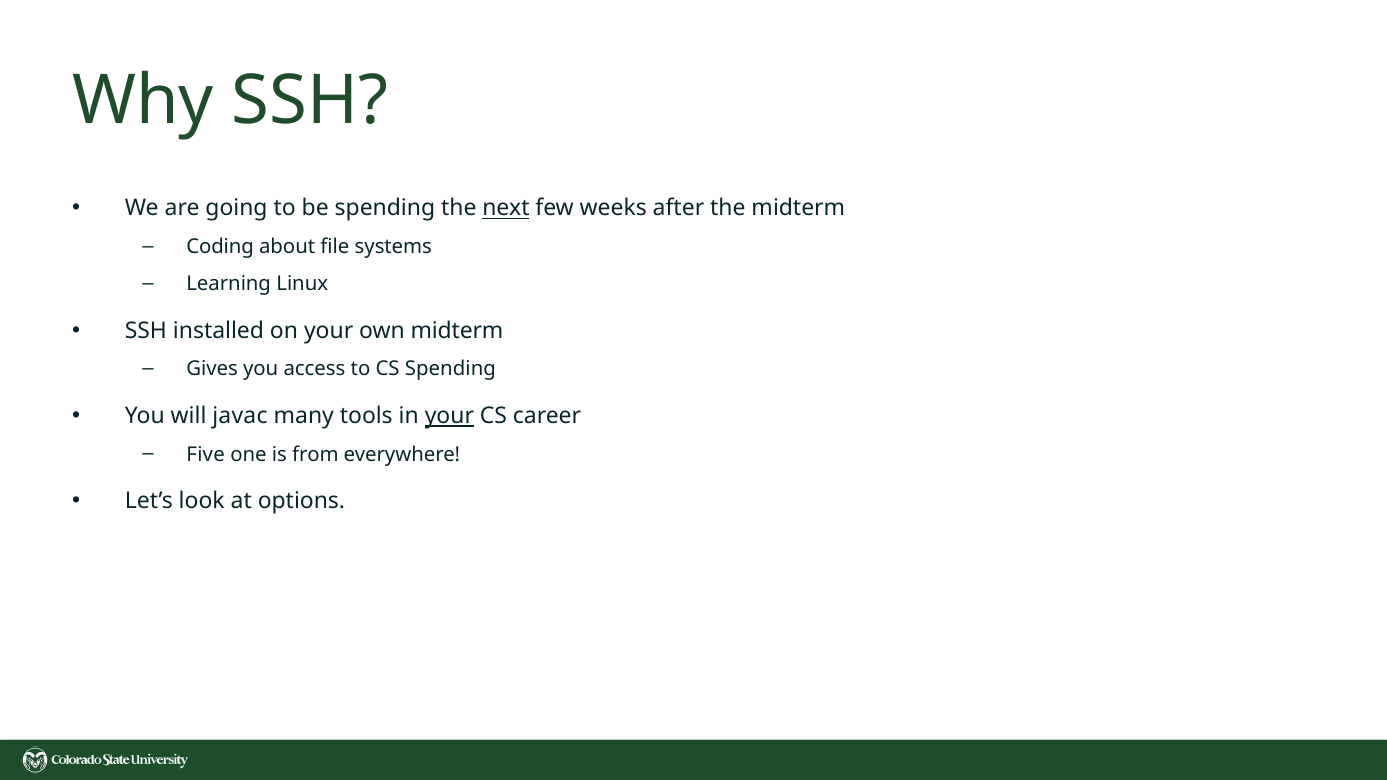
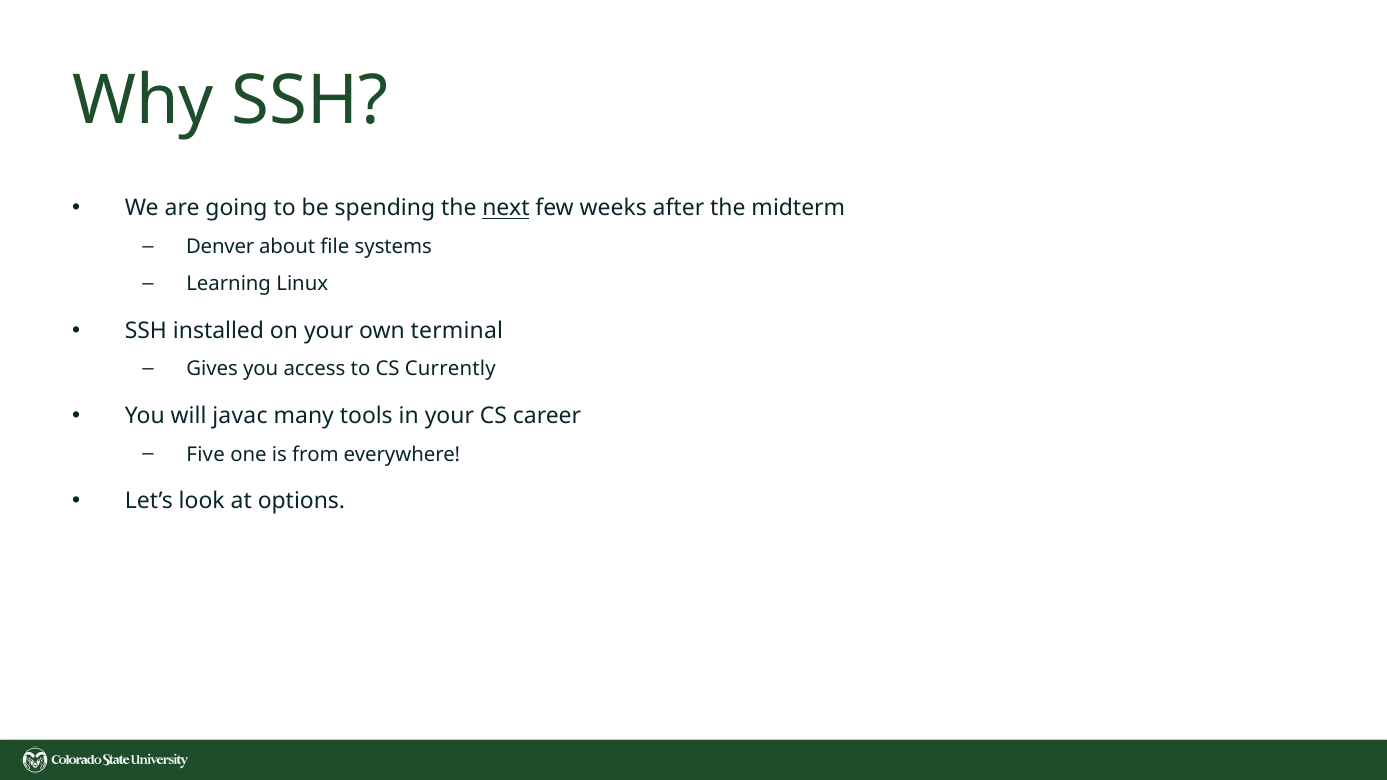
Coding: Coding -> Denver
own midterm: midterm -> terminal
CS Spending: Spending -> Currently
your at (449, 416) underline: present -> none
